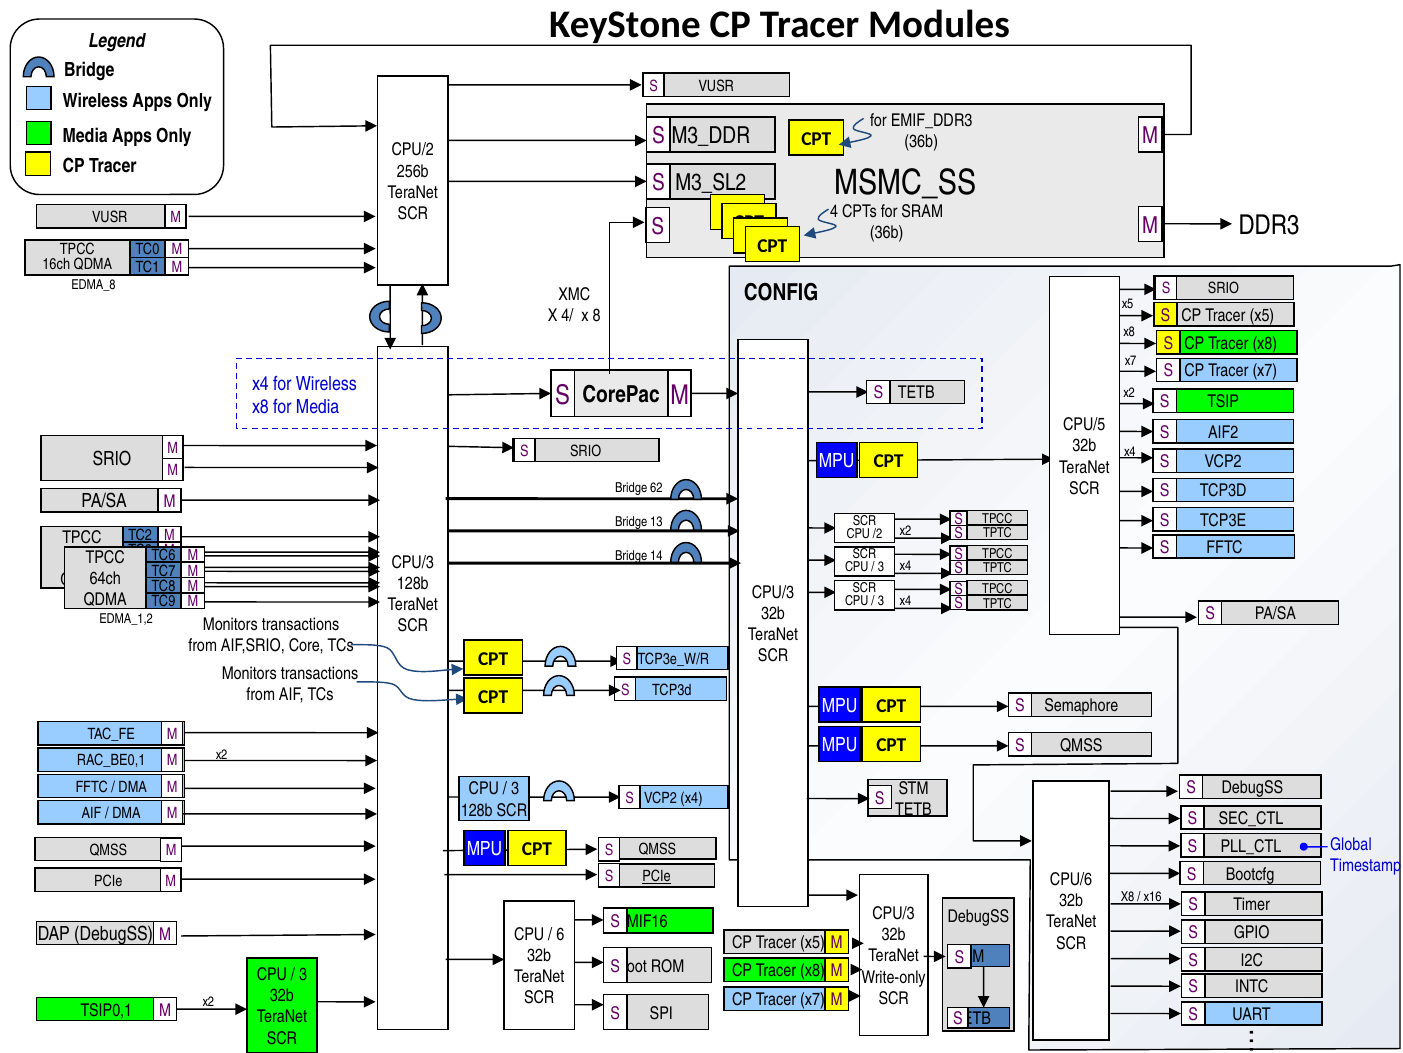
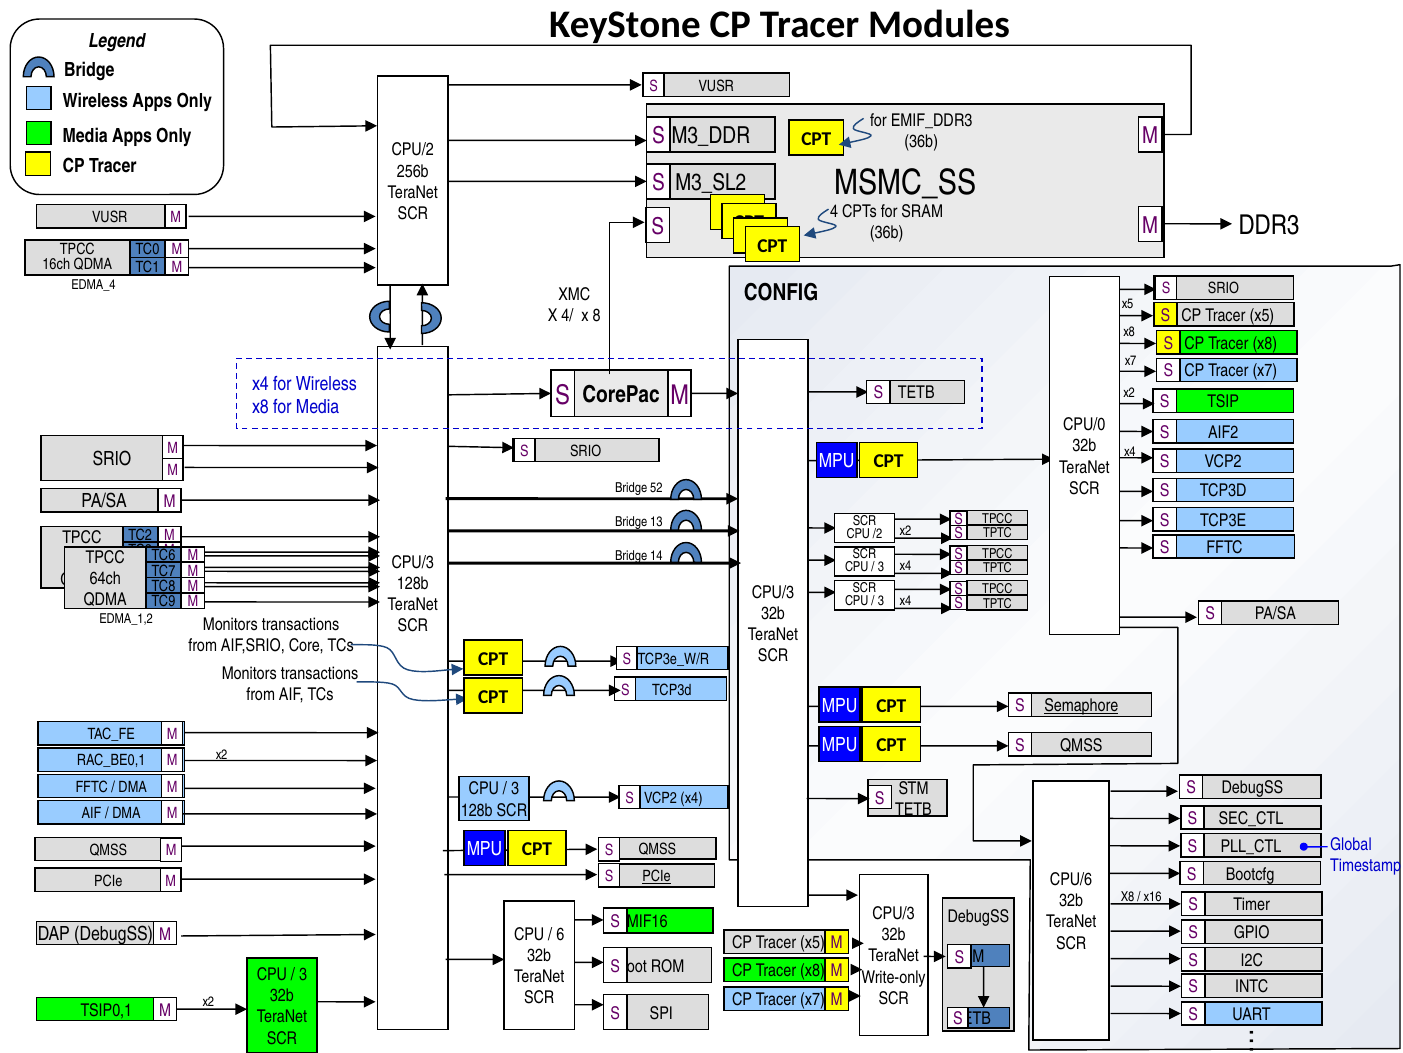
EDMA_8: EDMA_8 -> EDMA_4
CPU/5: CPU/5 -> CPU/0
62: 62 -> 52
Semaphore underline: none -> present
